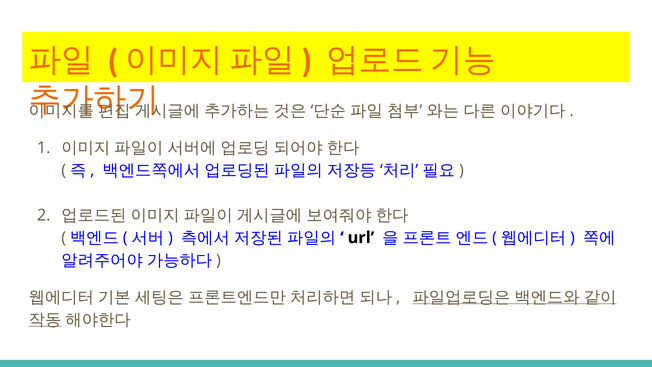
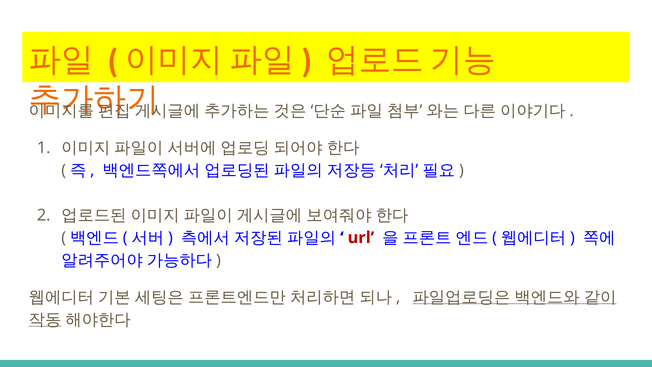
url colour: black -> red
